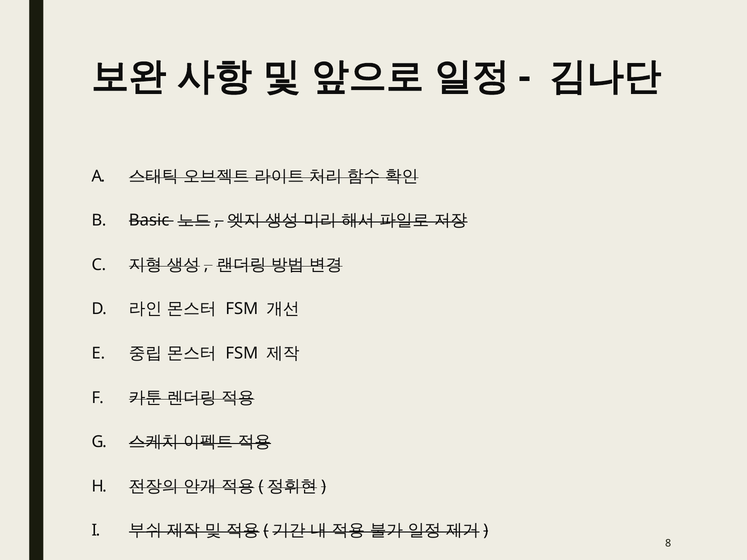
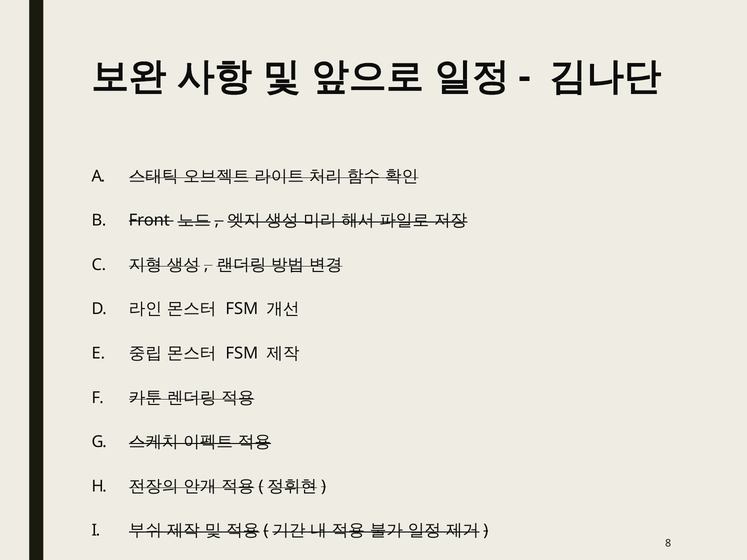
Basic: Basic -> Front
